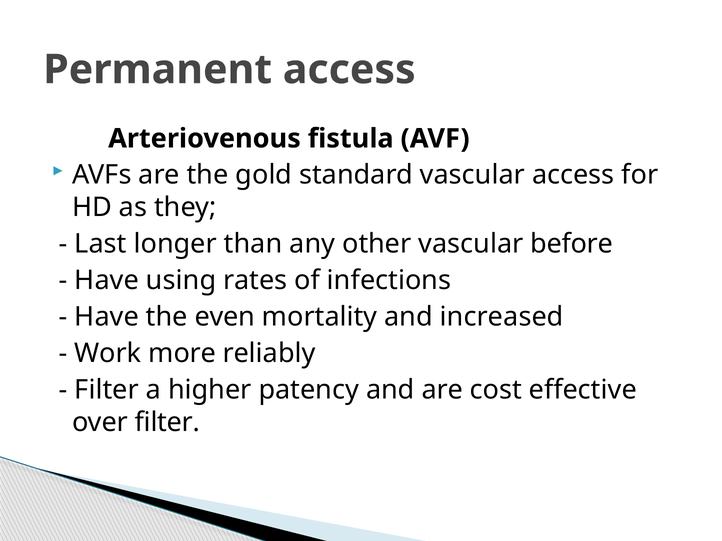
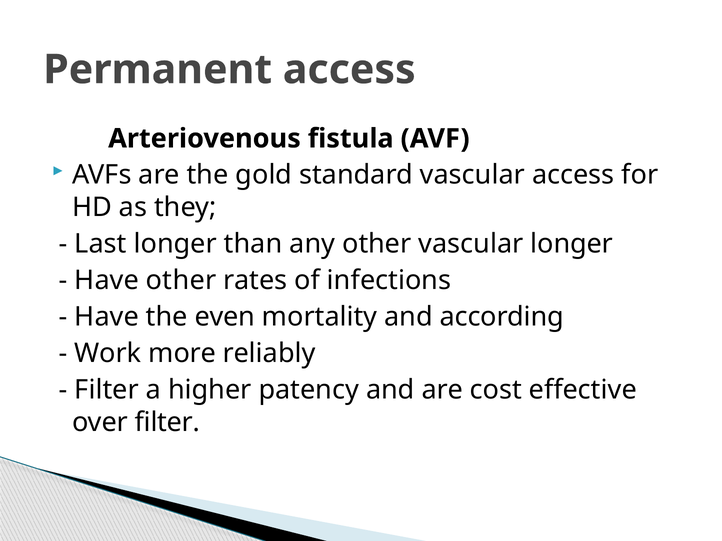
vascular before: before -> longer
Have using: using -> other
increased: increased -> according
